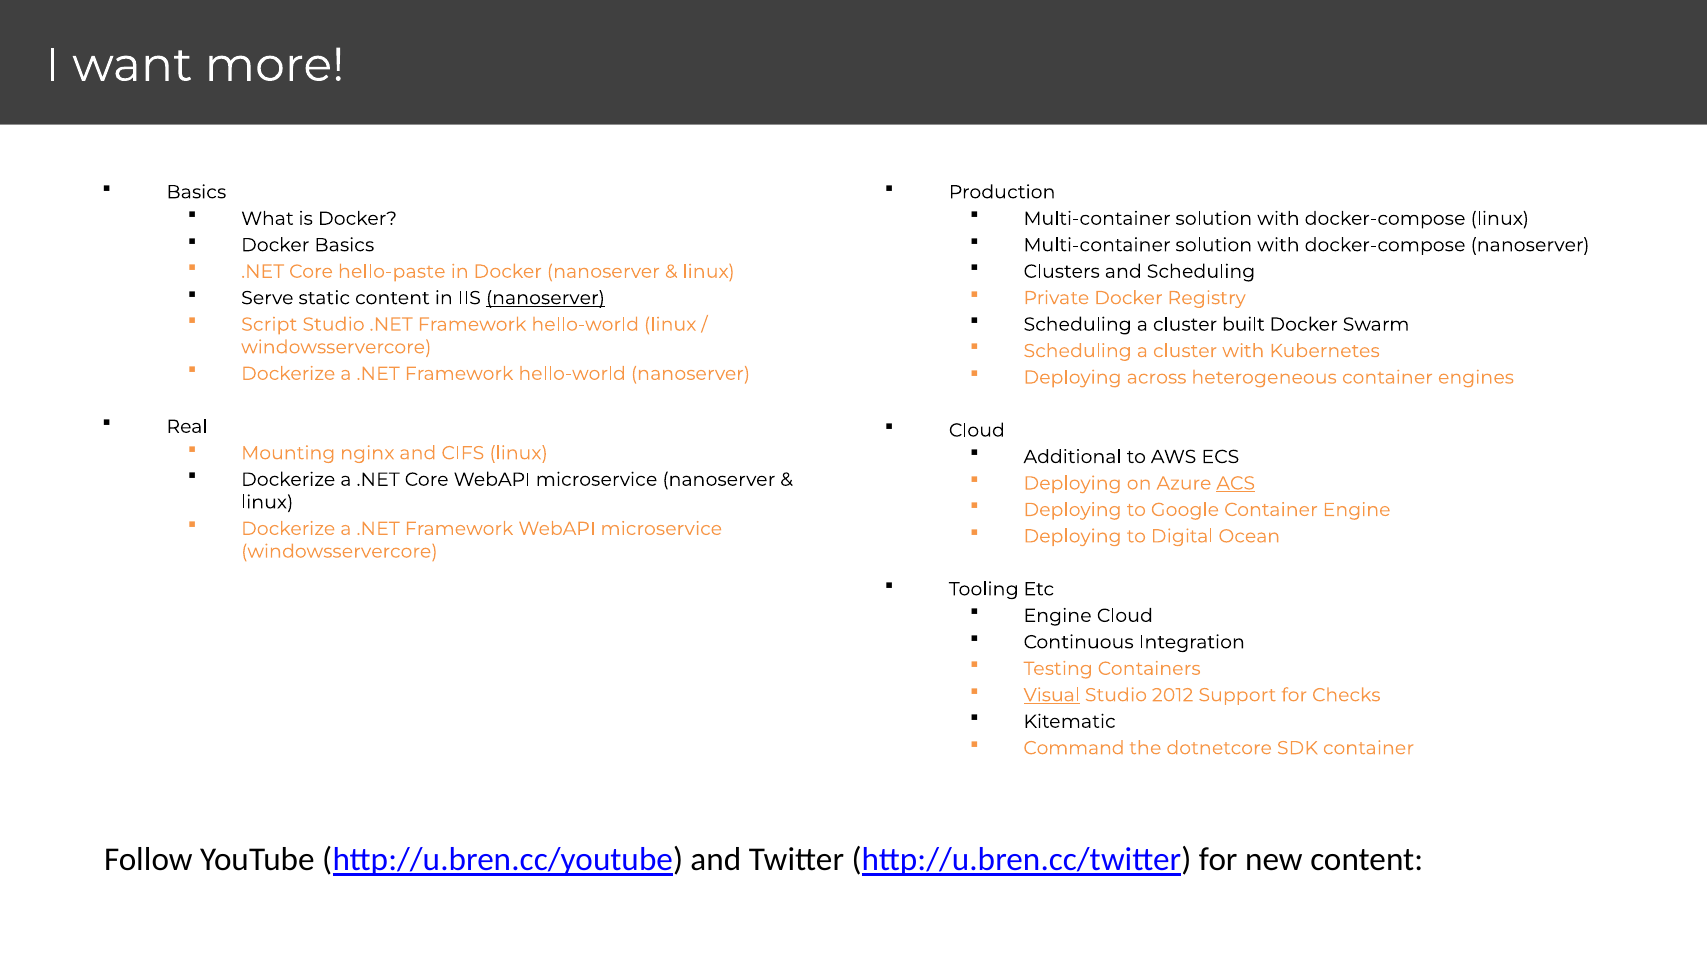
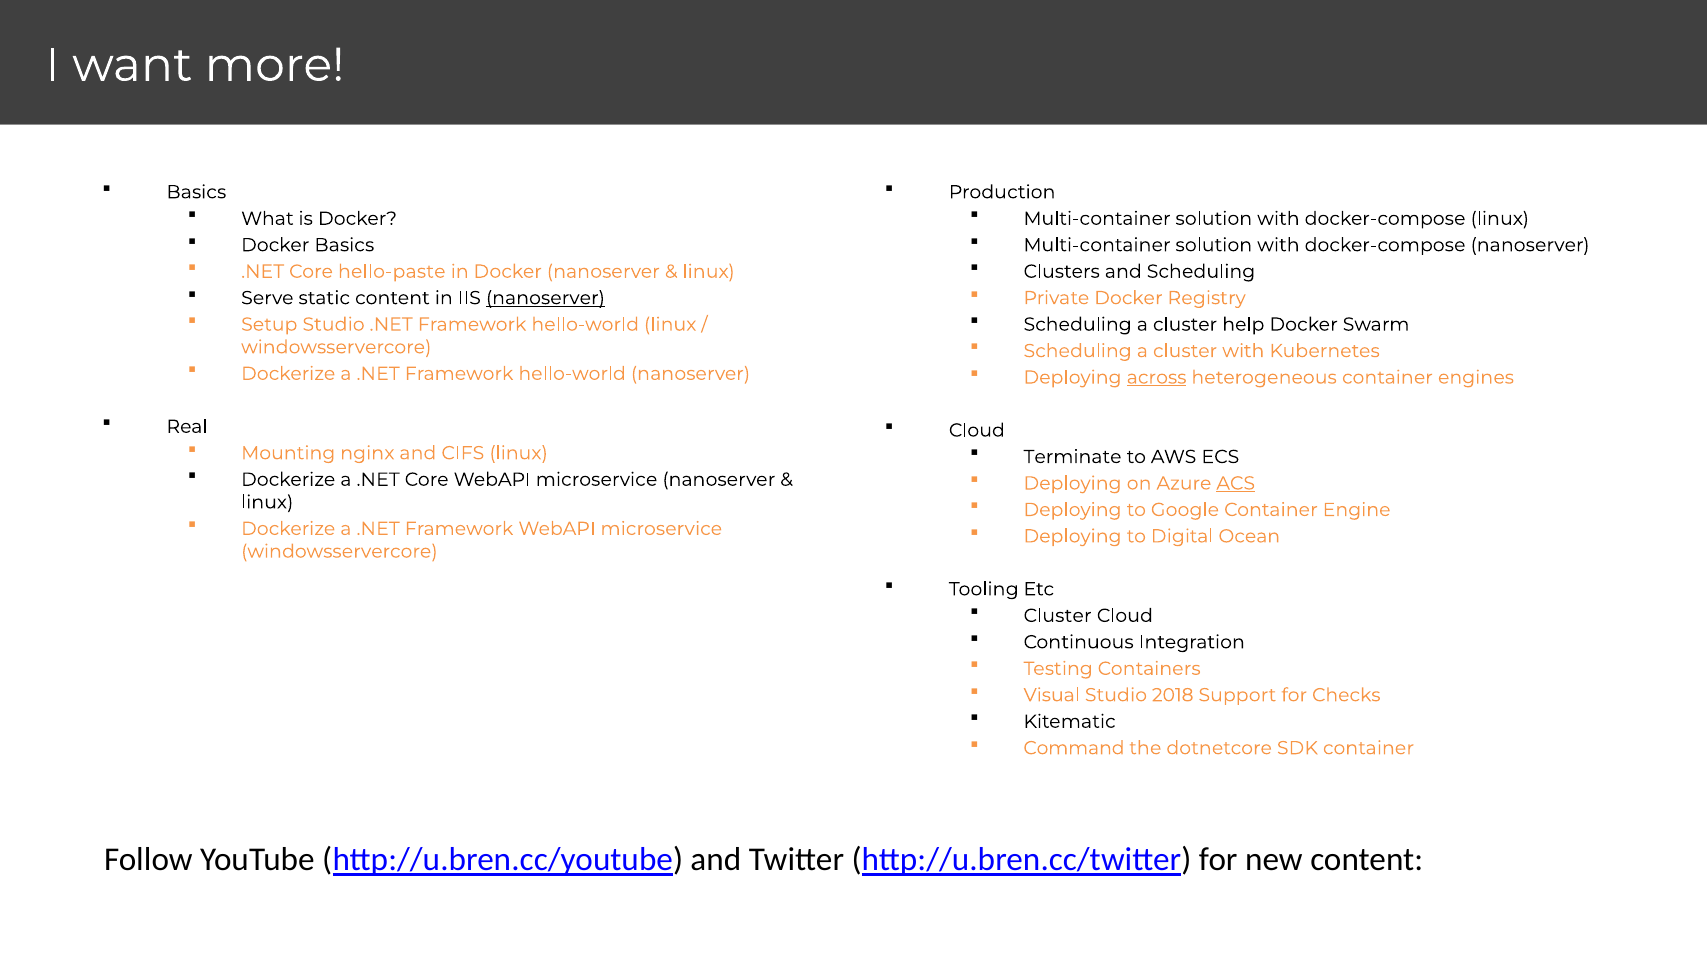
Script: Script -> Setup
built: built -> help
across underline: none -> present
Additional: Additional -> Terminate
Engine at (1058, 616): Engine -> Cluster
Visual underline: present -> none
2012: 2012 -> 2018
